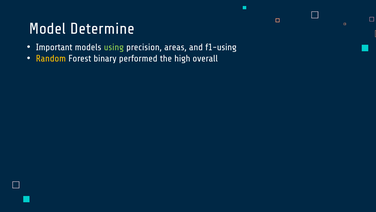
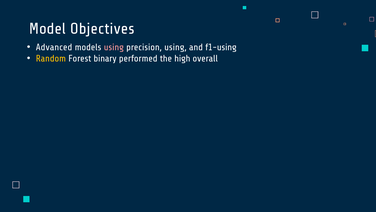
Determine: Determine -> Objectives
Important: Important -> Advanced
using at (114, 47) colour: light green -> pink
precision areas: areas -> using
